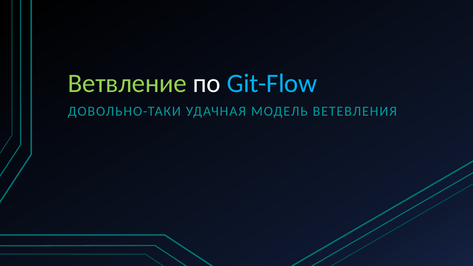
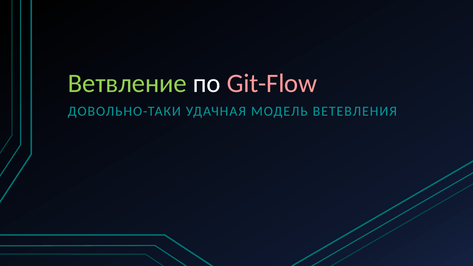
Git-Flow colour: light blue -> pink
